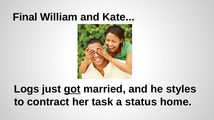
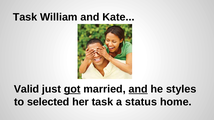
Final at (25, 17): Final -> Task
Logs: Logs -> Valid
and at (138, 89) underline: none -> present
contract: contract -> selected
